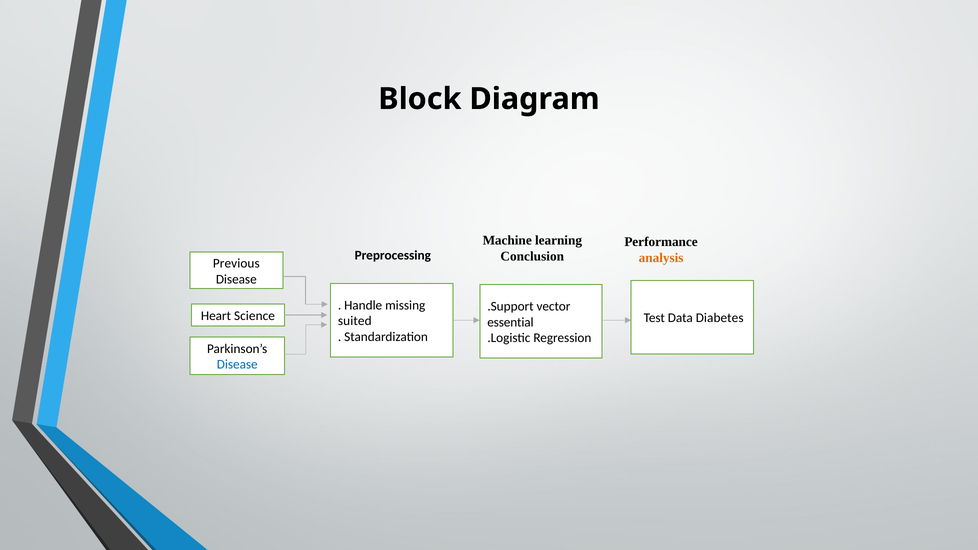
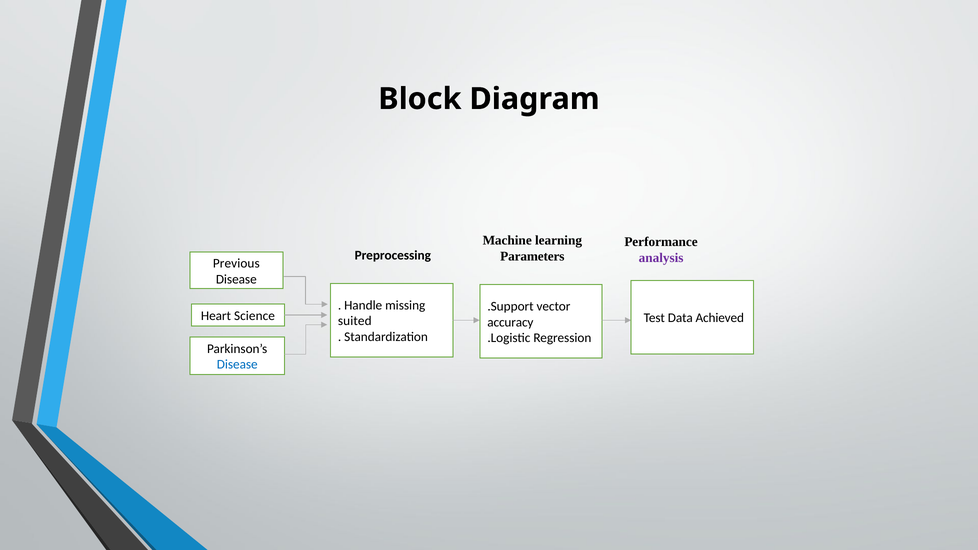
Conclusion: Conclusion -> Parameters
analysis colour: orange -> purple
Diabetes: Diabetes -> Achieved
essential: essential -> accuracy
